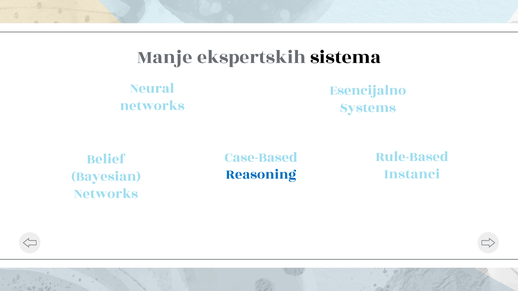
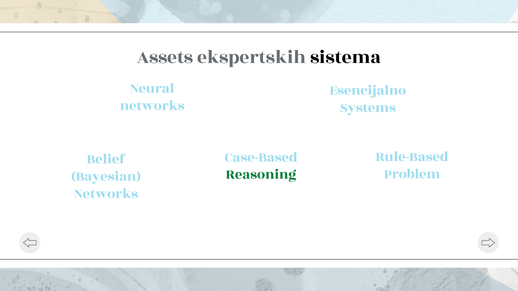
Manje: Manje -> Assets
Instanci: Instanci -> Problem
Reasoning colour: blue -> green
